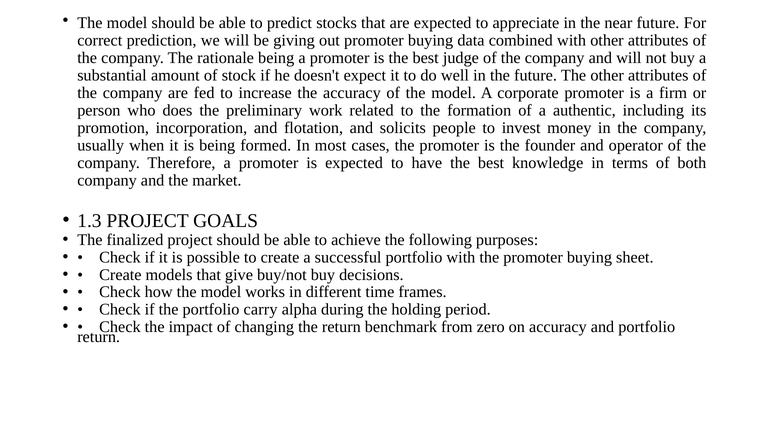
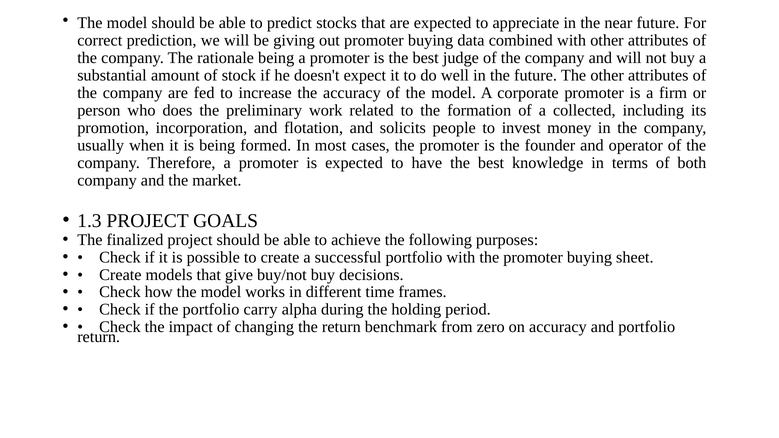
authentic: authentic -> collected
